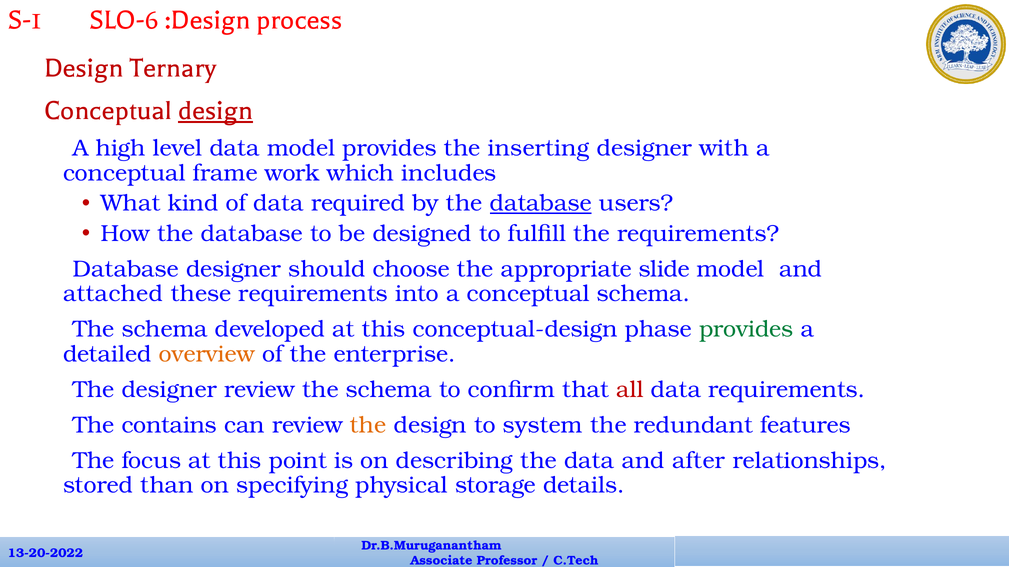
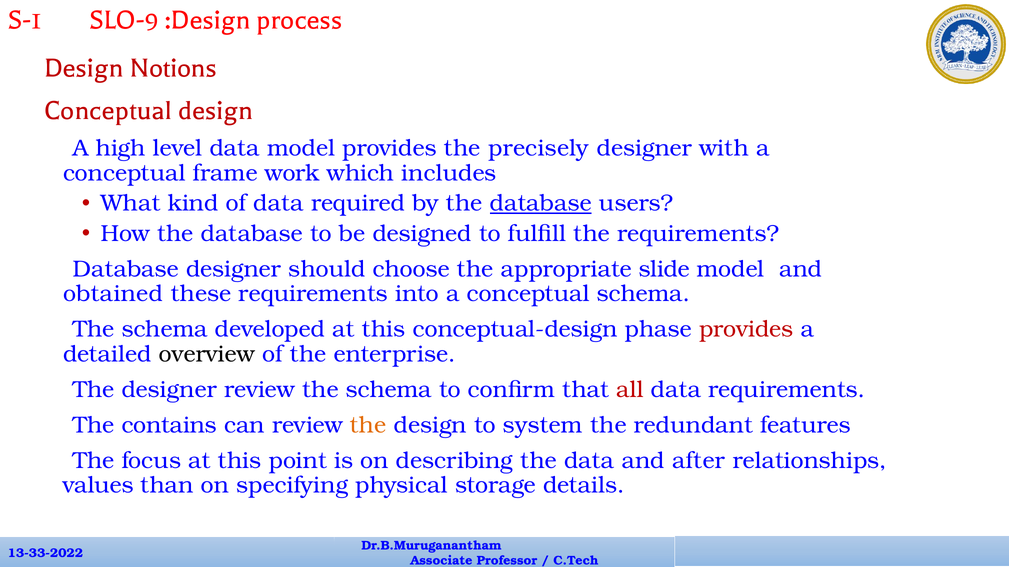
SLO-6: SLO-6 -> SLO-9
Ternary: Ternary -> Notions
design at (216, 110) underline: present -> none
inserting: inserting -> precisely
attached: attached -> obtained
provides at (746, 330) colour: green -> red
overview colour: orange -> black
stored: stored -> values
13-20-2022: 13-20-2022 -> 13-33-2022
